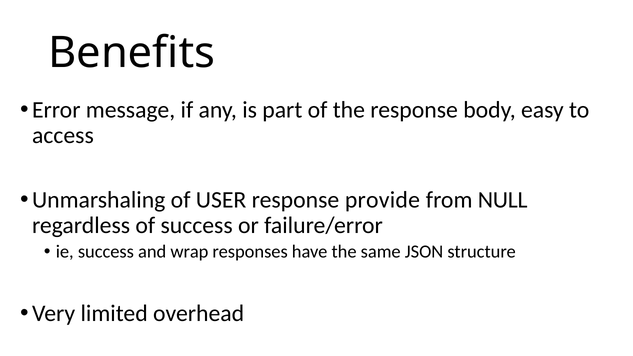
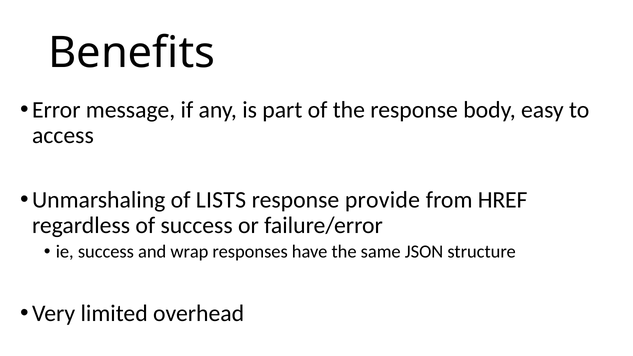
USER: USER -> LISTS
NULL: NULL -> HREF
